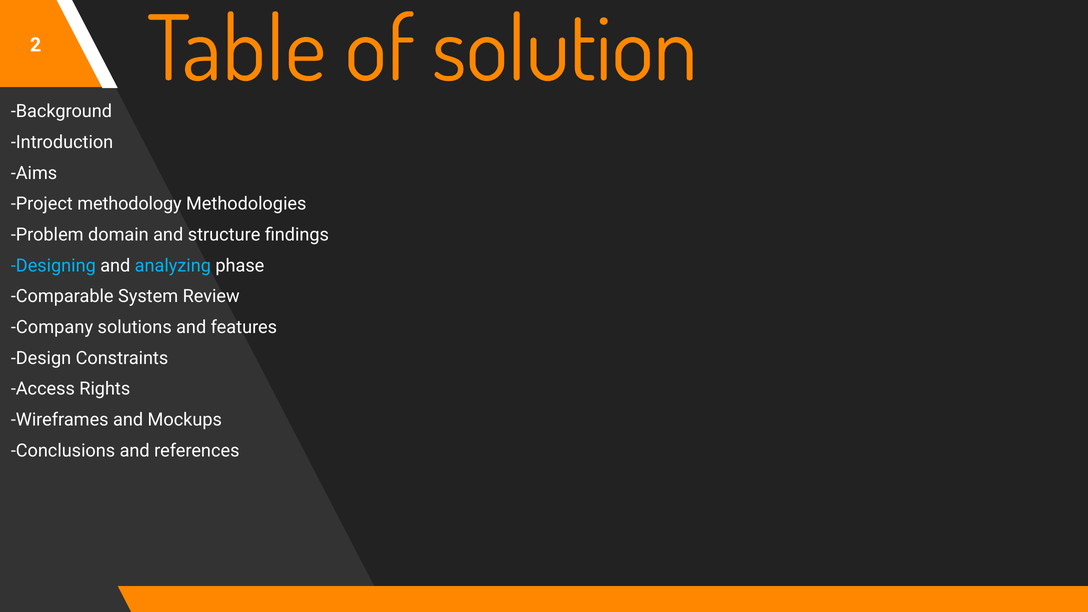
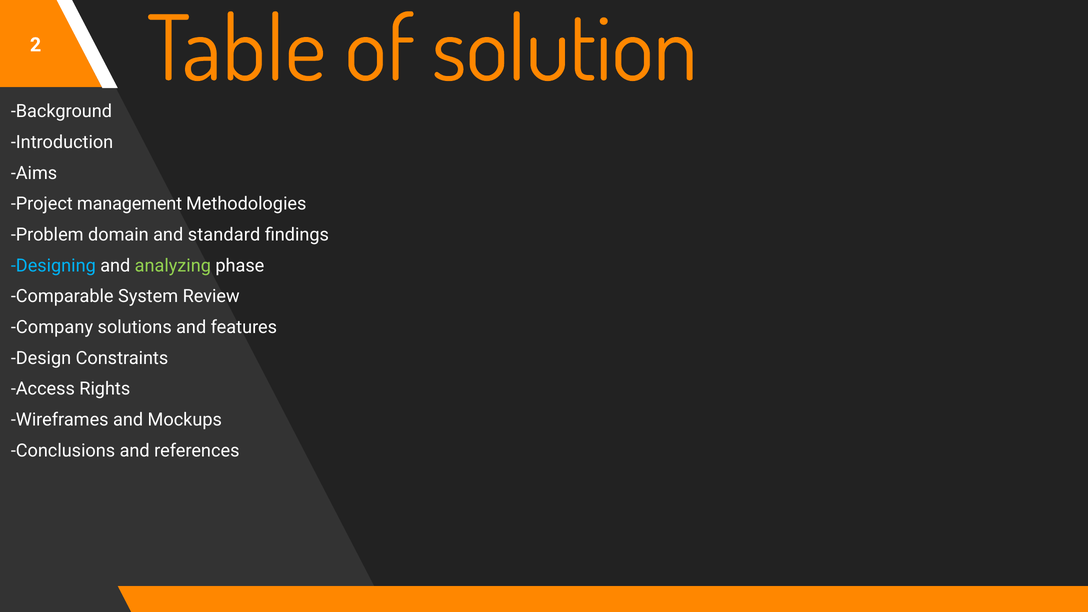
methodology: methodology -> management
structure: structure -> standard
analyzing colour: light blue -> light green
